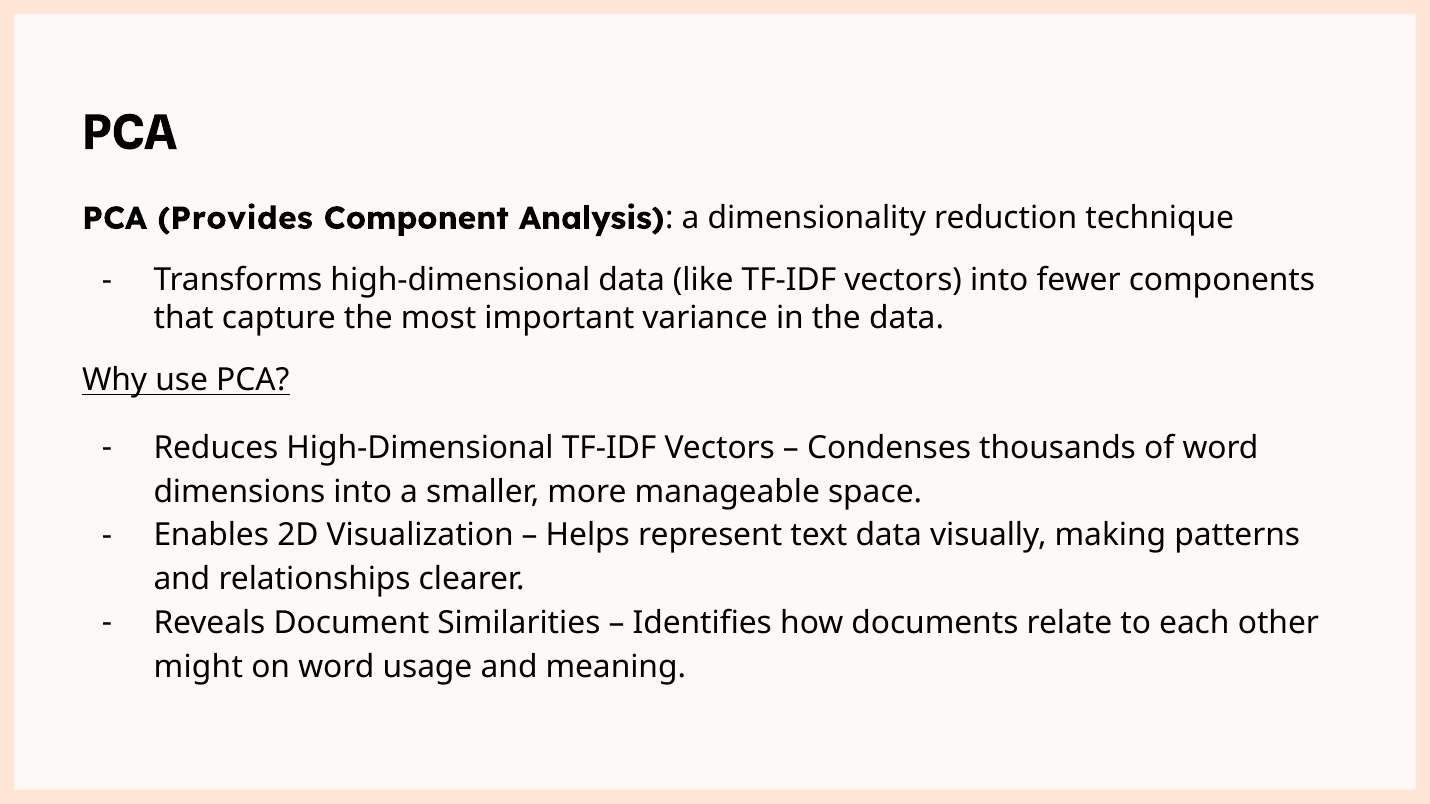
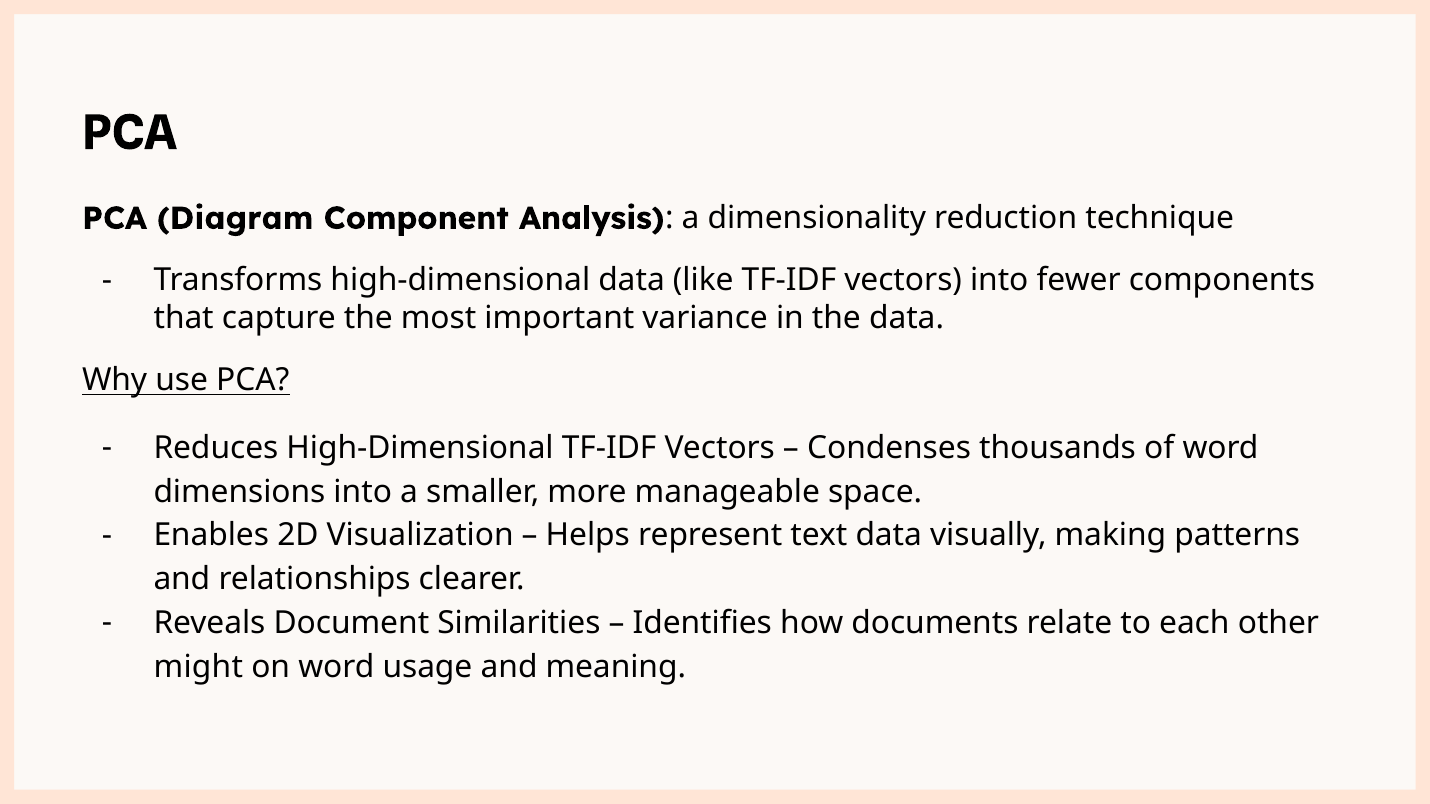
Provides: Provides -> Diagram
